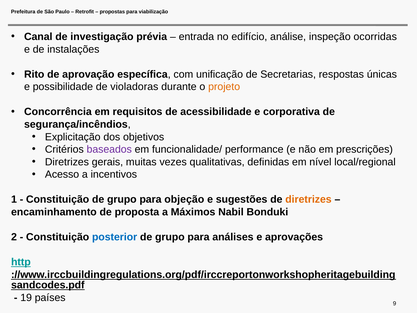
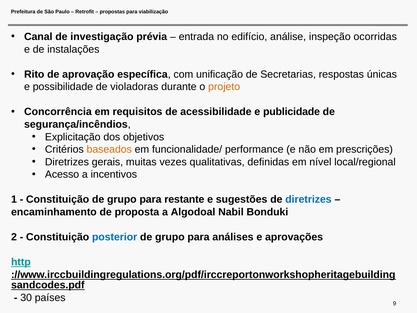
corporativa: corporativa -> publicidade
baseados colour: purple -> orange
objeção: objeção -> restante
diretrizes at (308, 199) colour: orange -> blue
Máximos: Máximos -> Algodoal
19: 19 -> 30
